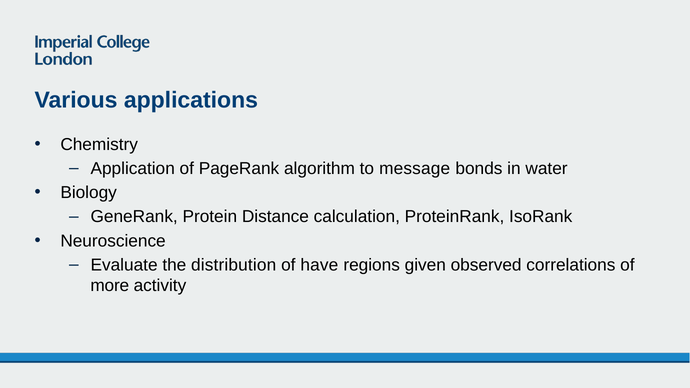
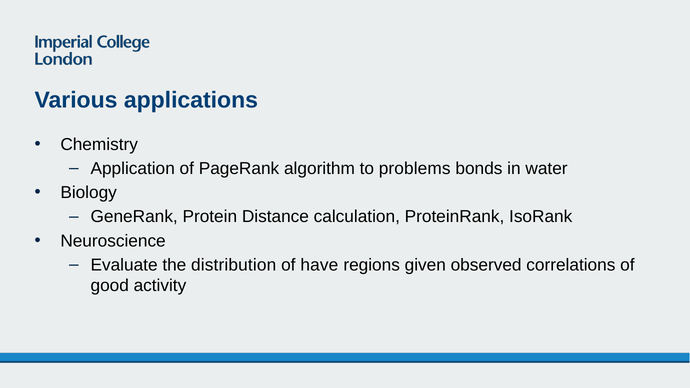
message: message -> problems
more: more -> good
